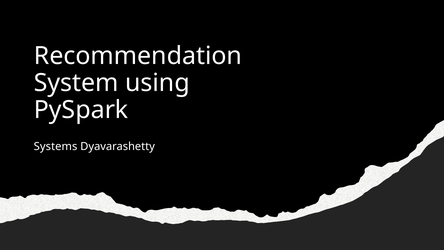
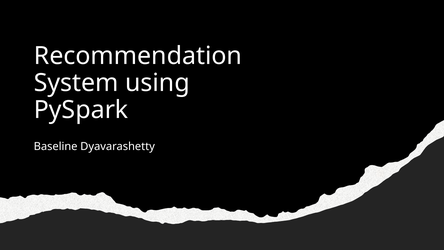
Systems: Systems -> Baseline
